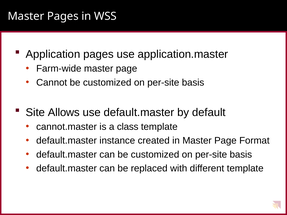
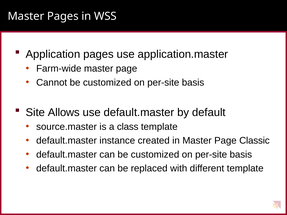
cannot.master: cannot.master -> source.master
Format: Format -> Classic
